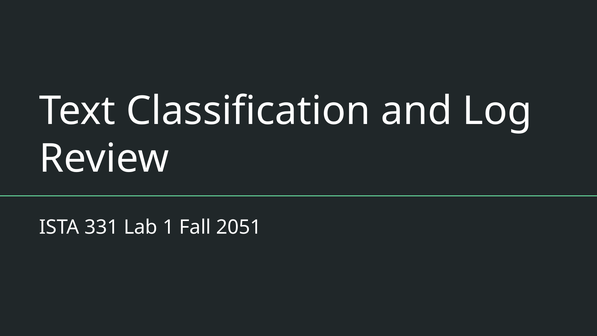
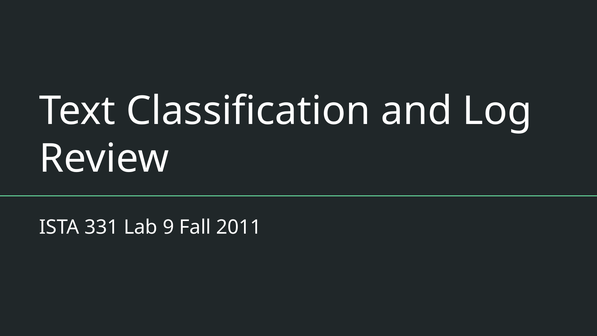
1: 1 -> 9
2051: 2051 -> 2011
